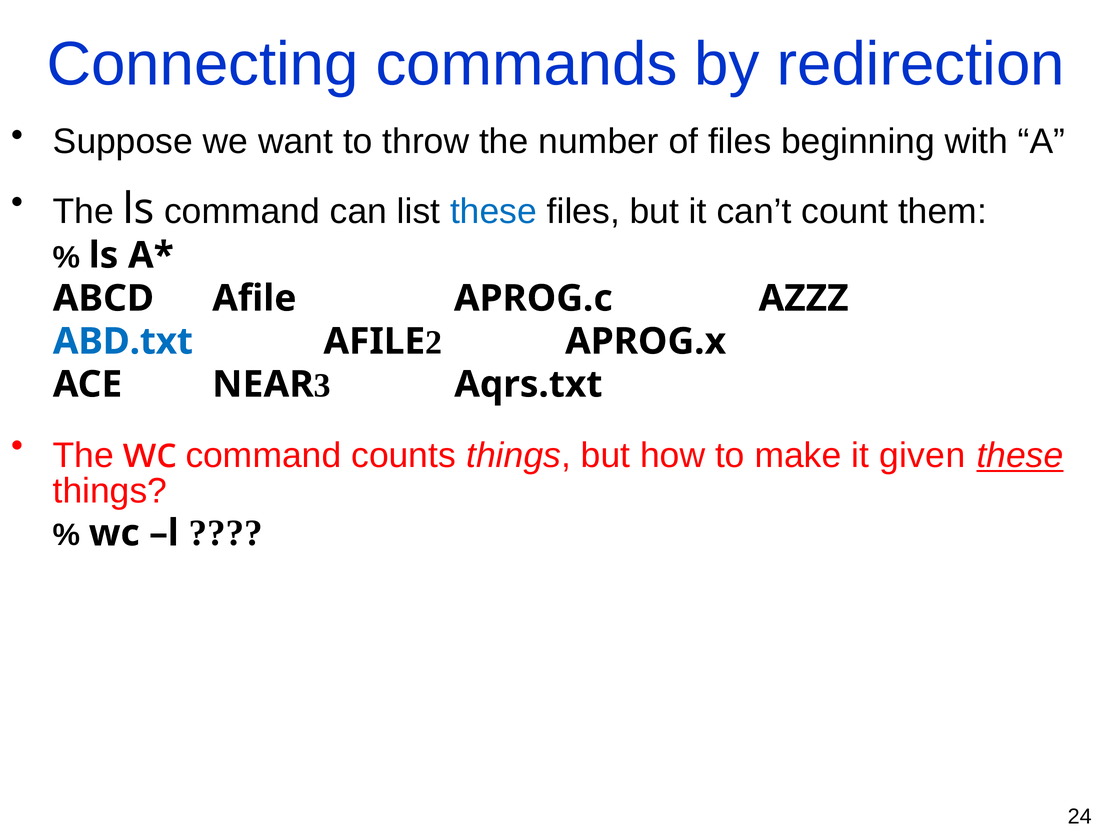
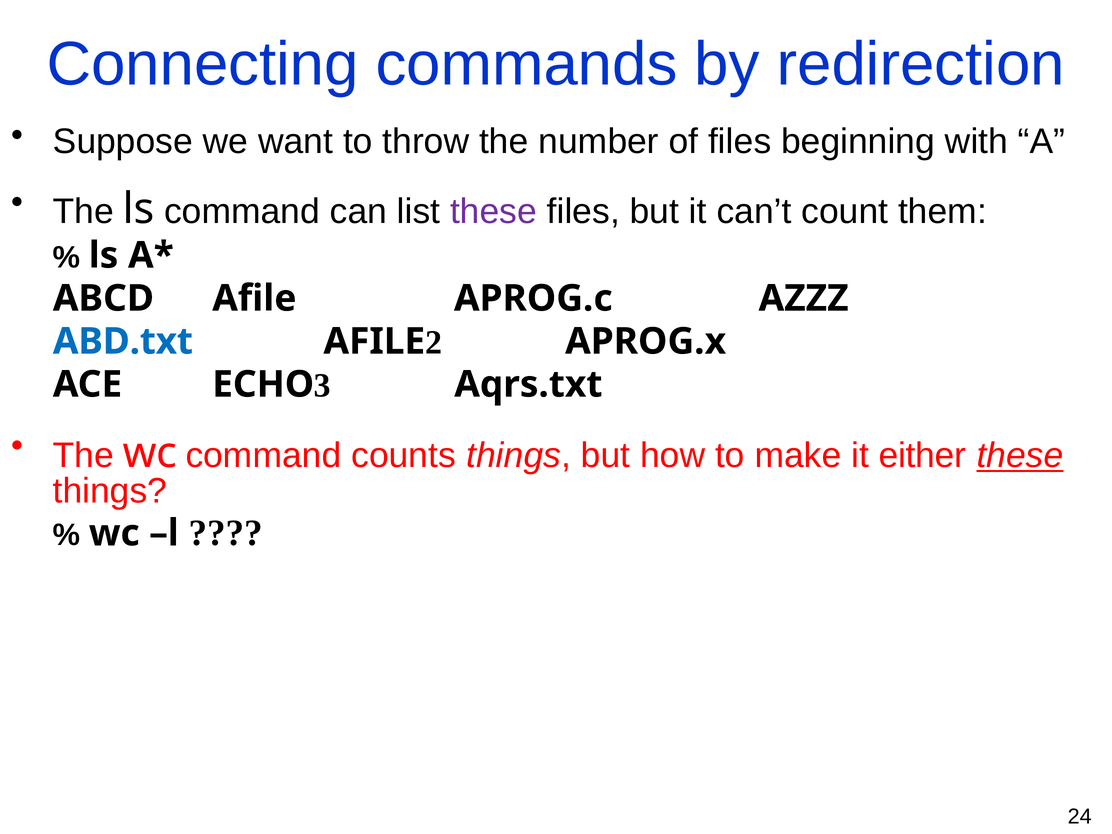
these at (494, 212) colour: blue -> purple
NEAR: NEAR -> ECHO
given: given -> either
